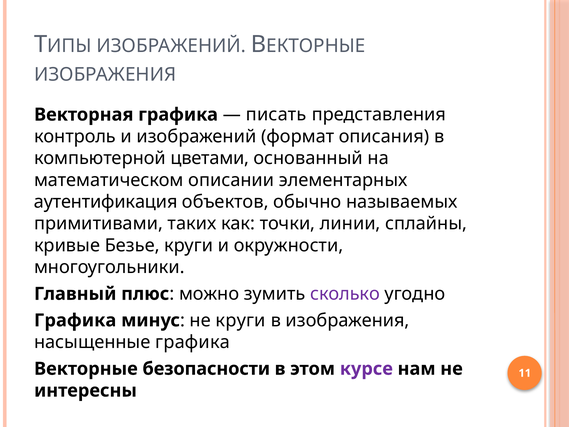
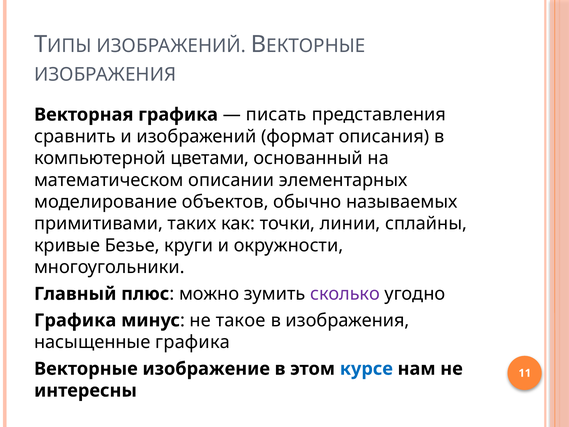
контроль: контроль -> сравнить
аутентификация: аутентификация -> моделирование
не круги: круги -> такое
безопасности: безопасности -> изображение
курсе colour: purple -> blue
